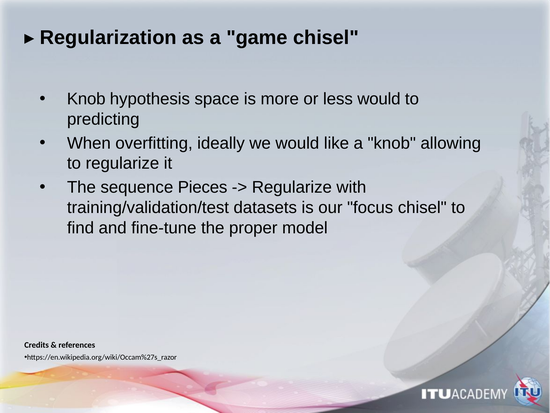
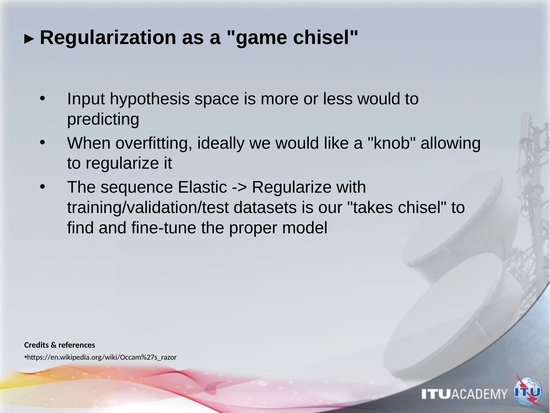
Knob at (86, 99): Knob -> Input
Pieces: Pieces -> Elastic
focus: focus -> takes
